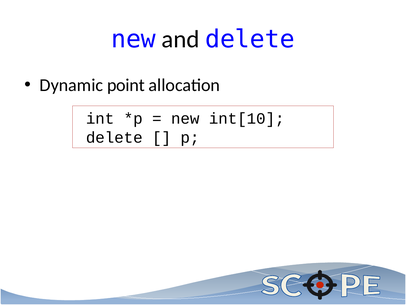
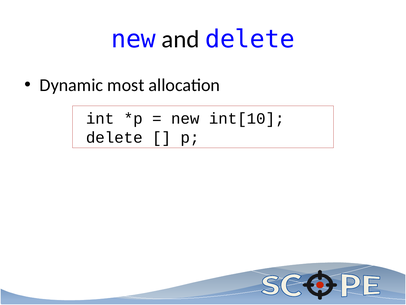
point: point -> most
